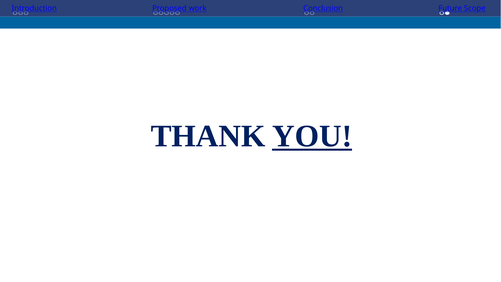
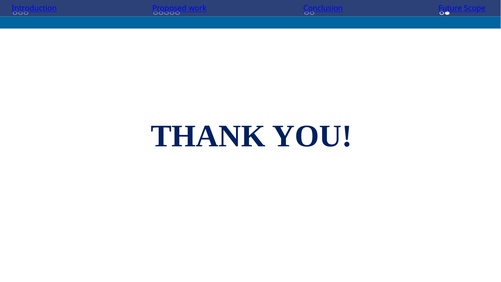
YOU underline: present -> none
